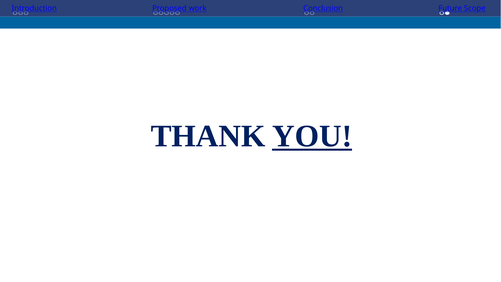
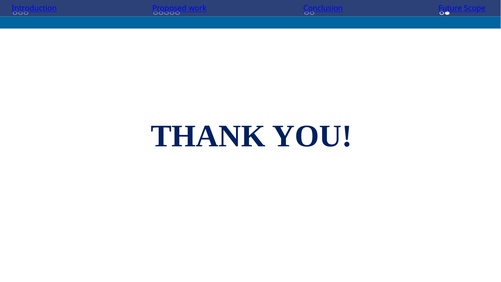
YOU underline: present -> none
